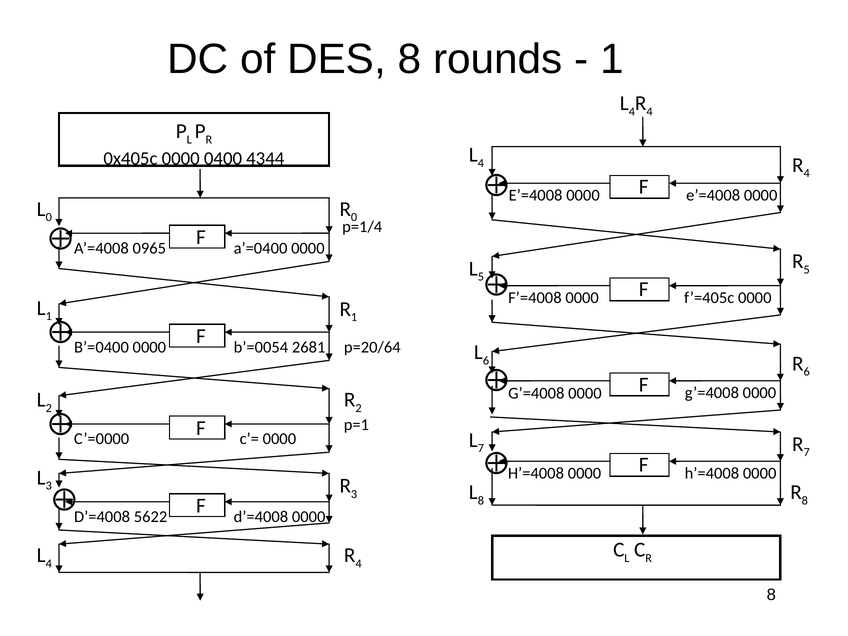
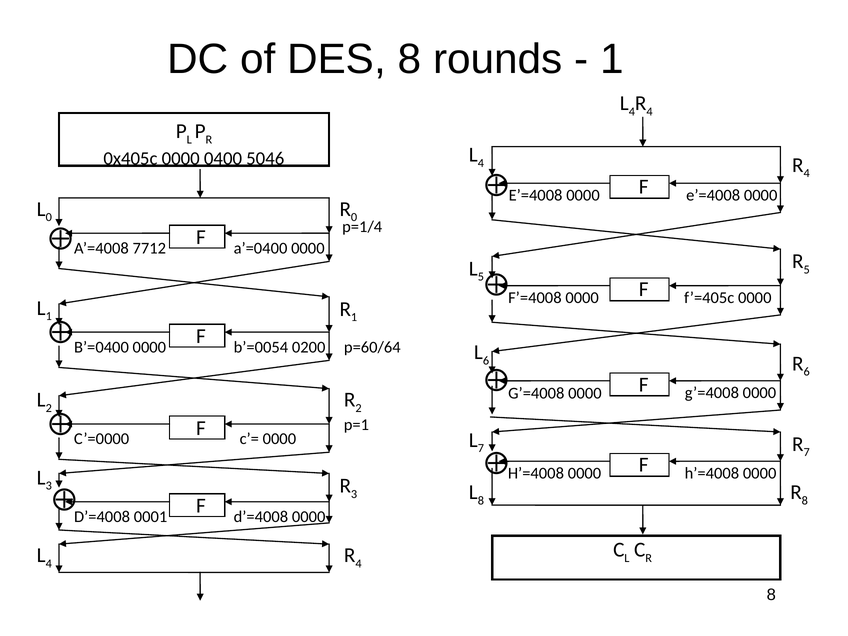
4344: 4344 -> 5046
0965: 0965 -> 7712
2681: 2681 -> 0200
p=20/64: p=20/64 -> p=60/64
5622: 5622 -> 0001
